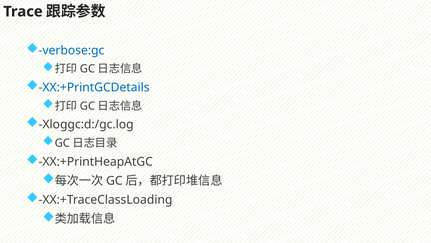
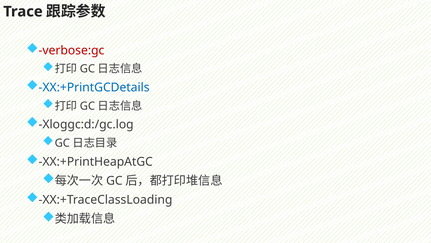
verbose:gc colour: blue -> red
